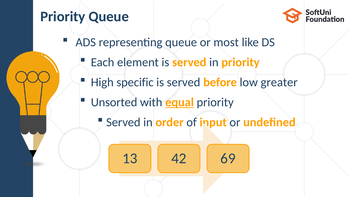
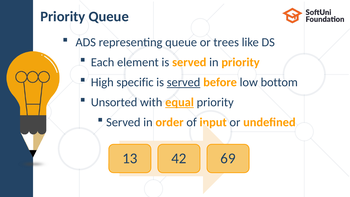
most: most -> trees
served at (184, 82) underline: none -> present
greater: greater -> bottom
